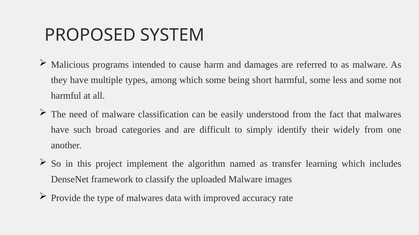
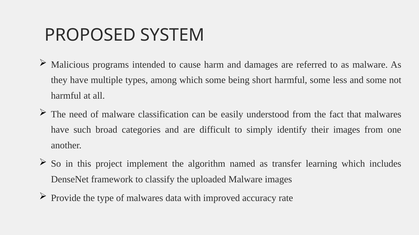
their widely: widely -> images
